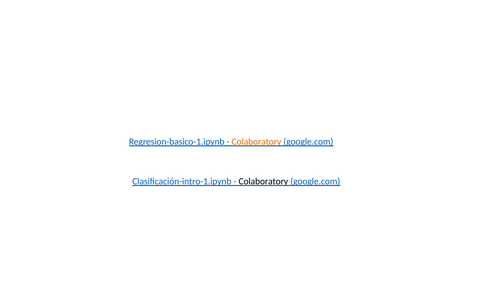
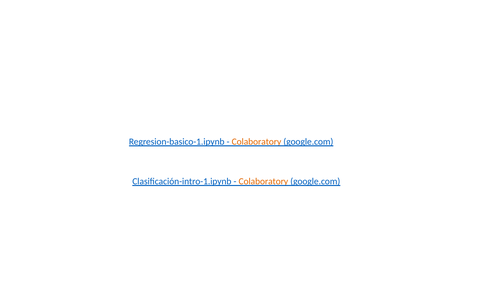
Colaboratory at (263, 181) colour: black -> orange
